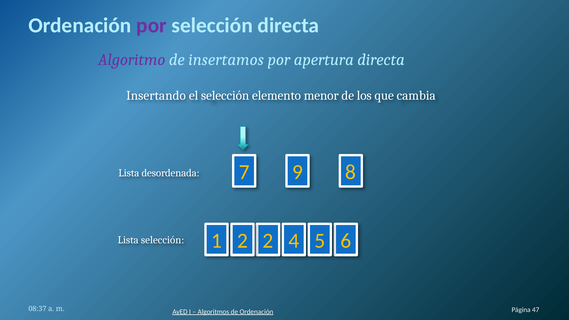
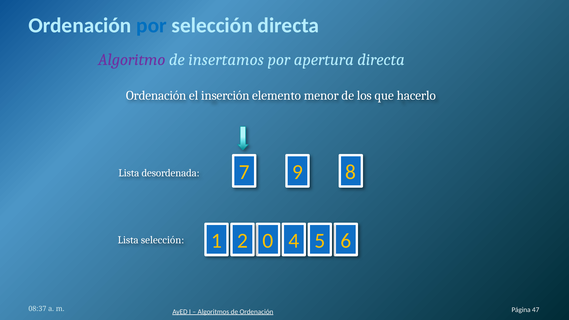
por at (151, 25) colour: purple -> blue
Insertando at (156, 95): Insertando -> Ordenación
el selección: selección -> inserción
cambia: cambia -> hacerlo
1 2: 2 -> 0
